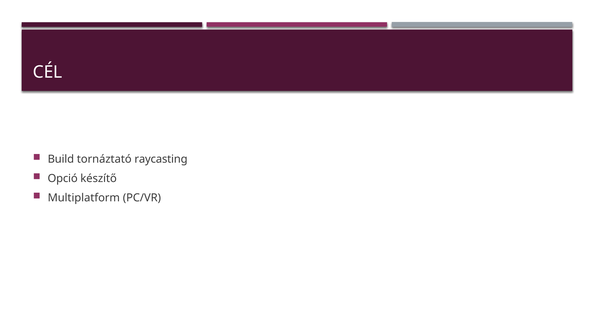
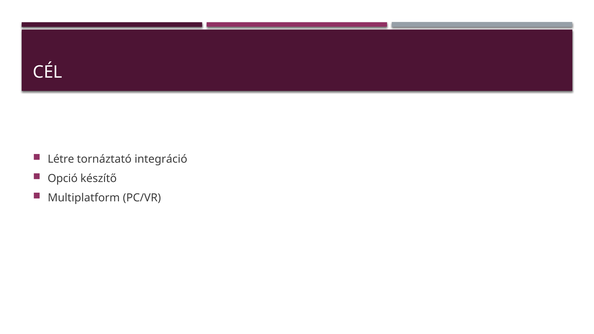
Build: Build -> Létre
raycasting: raycasting -> integráció
